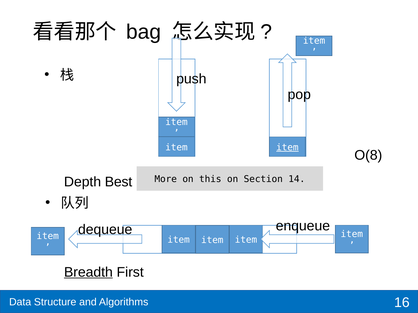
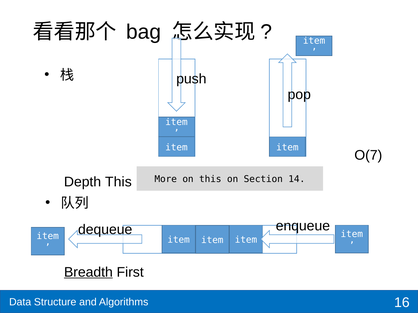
item at (287, 148) underline: present -> none
O(8: O(8 -> O(7
Depth Best: Best -> This
